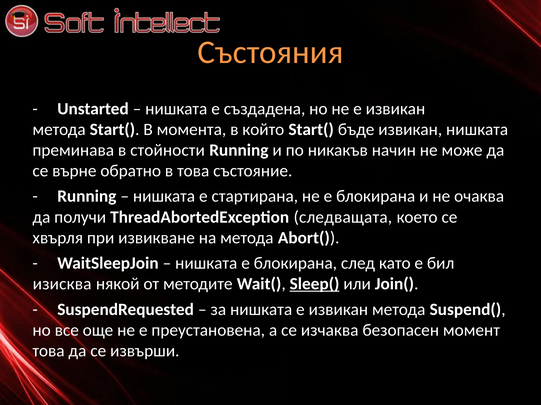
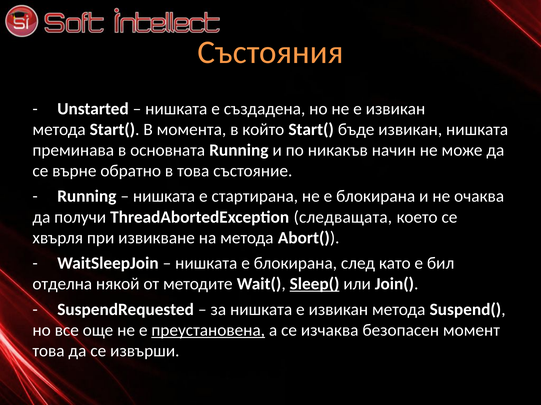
стойности: стойности -> основната
изисква: изисква -> отделна
преустановена underline: none -> present
